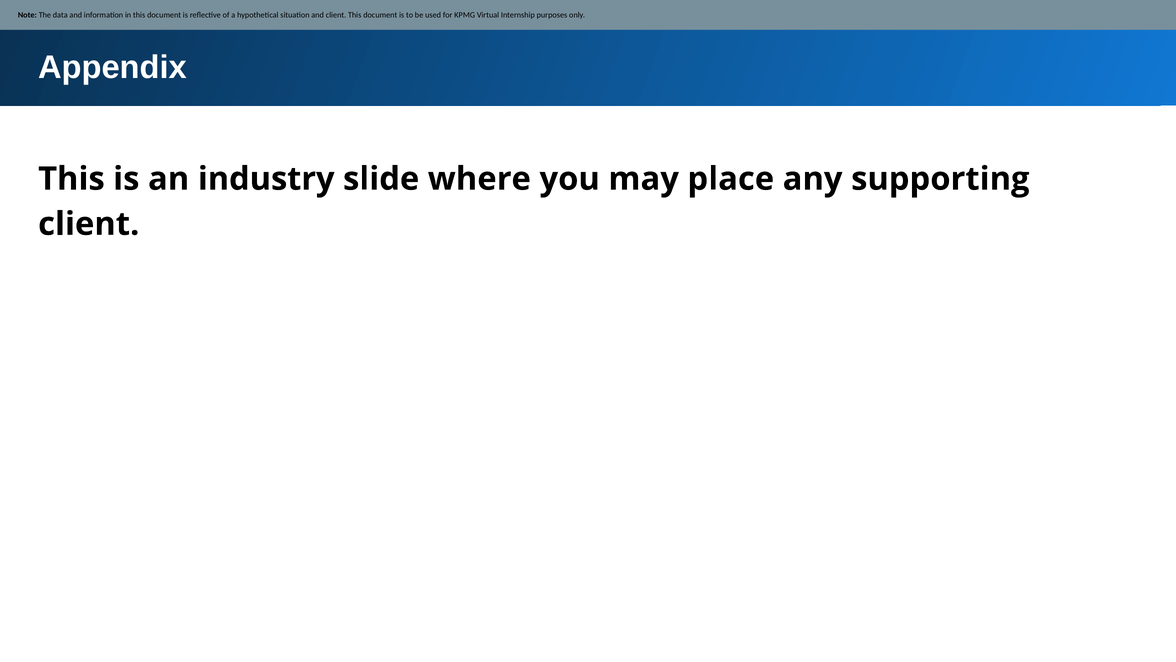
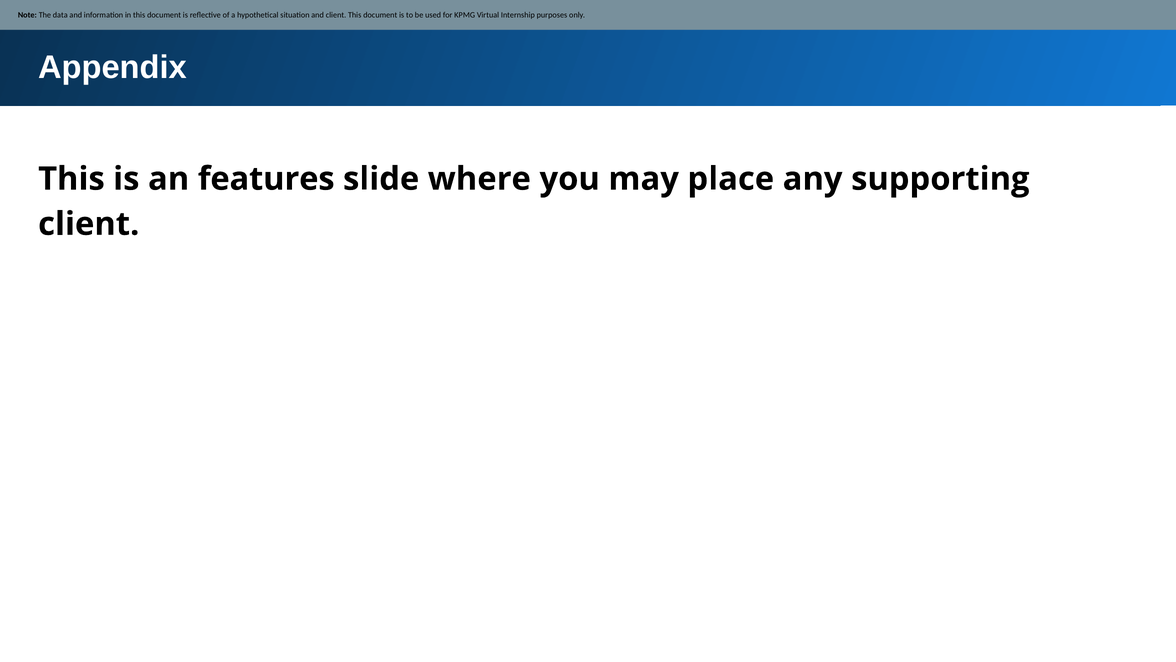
industry: industry -> features
